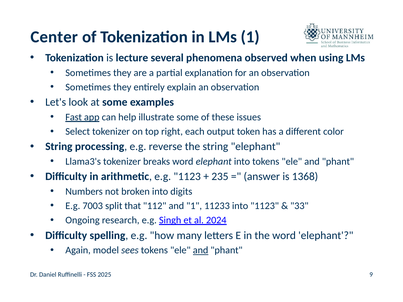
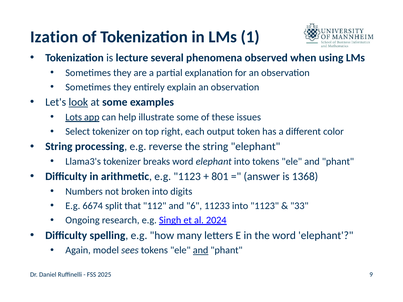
Center: Center -> Ization
look underline: none -> present
Fast: Fast -> Lots
235: 235 -> 801
7003: 7003 -> 6674
and 1: 1 -> 6
